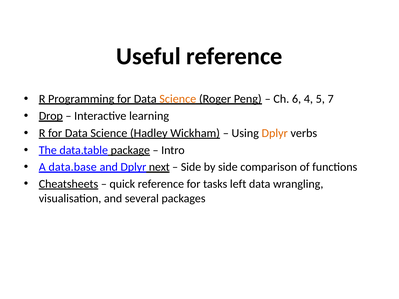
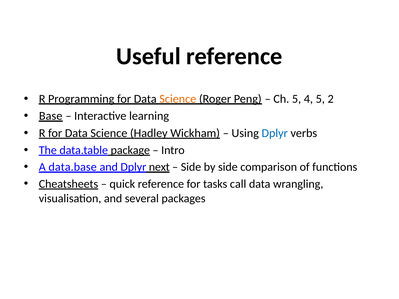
Ch 6: 6 -> 5
7: 7 -> 2
Drop: Drop -> Base
Dplyr at (275, 133) colour: orange -> blue
left: left -> call
